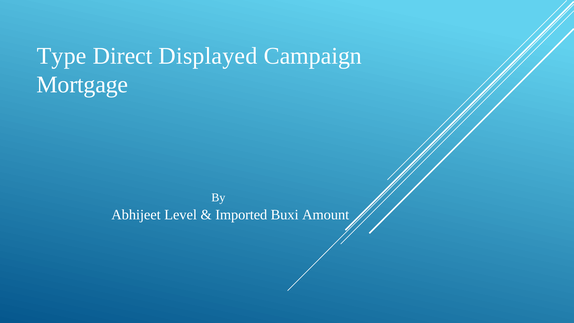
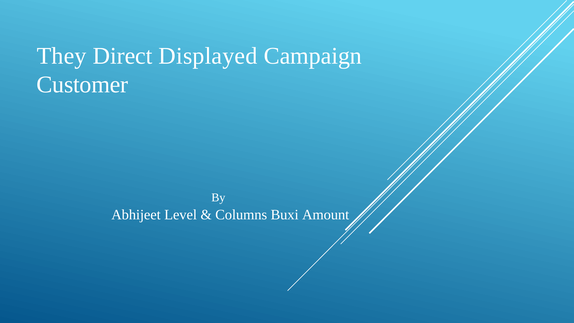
Type: Type -> They
Mortgage: Mortgage -> Customer
Imported: Imported -> Columns
